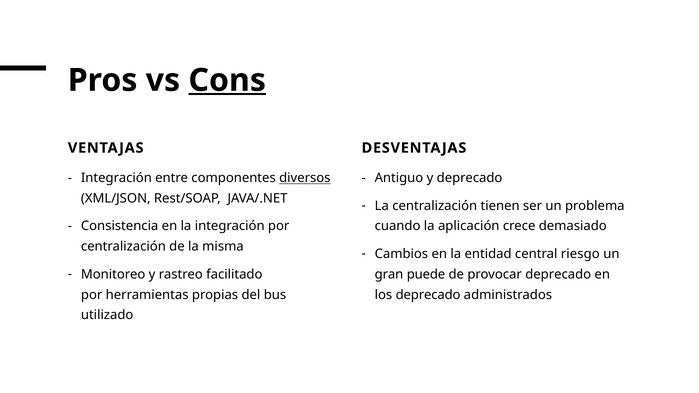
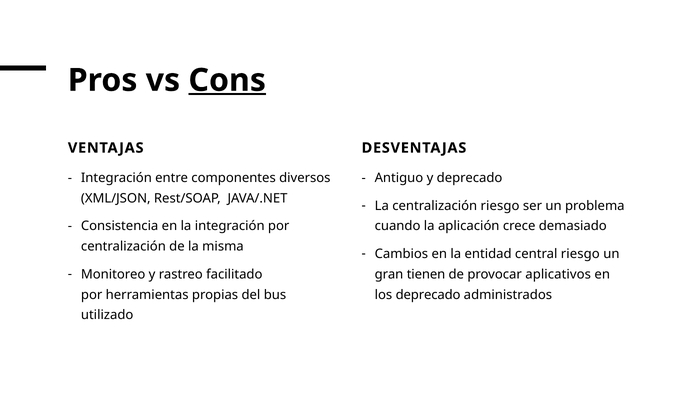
diversos underline: present -> none
centralización tienen: tienen -> riesgo
puede: puede -> tienen
provocar deprecado: deprecado -> aplicativos
